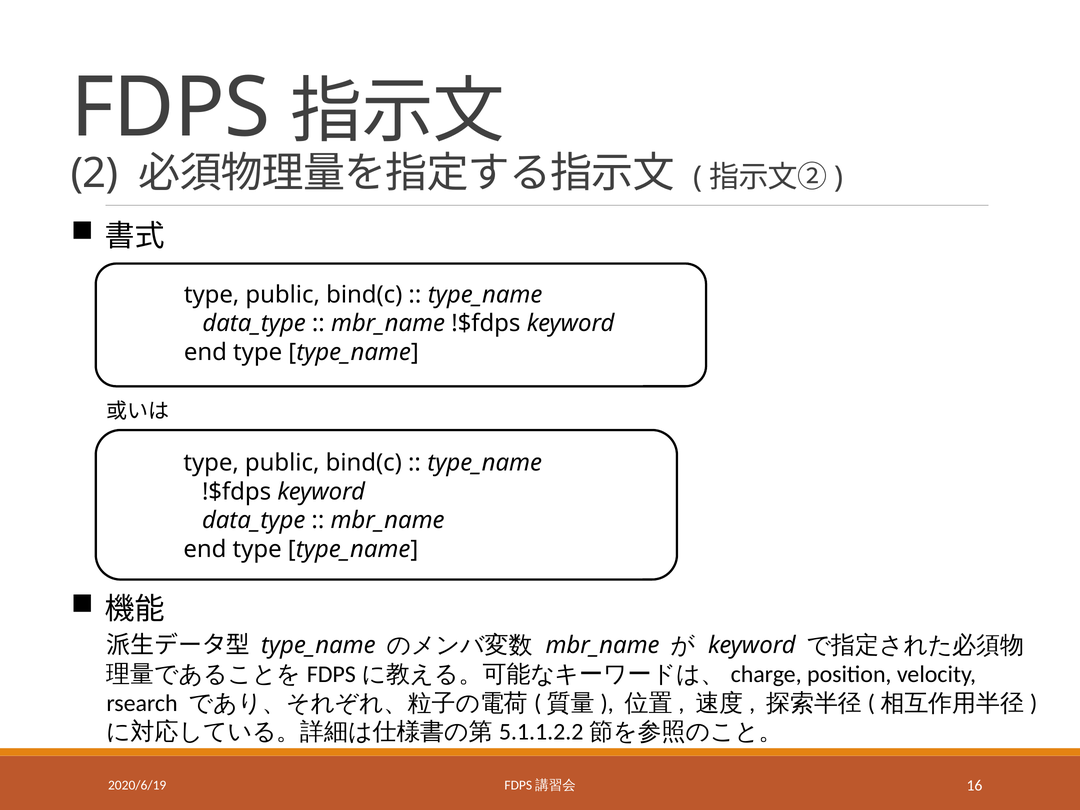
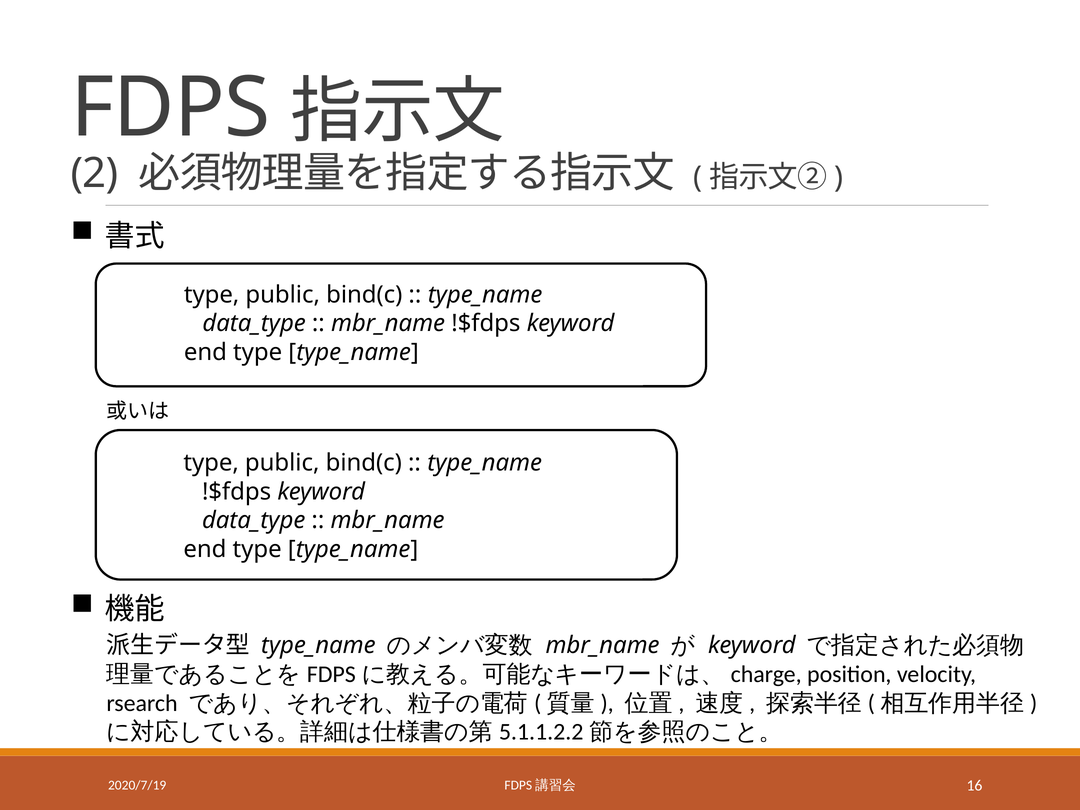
2020/6/19: 2020/6/19 -> 2020/7/19
